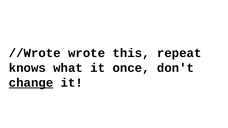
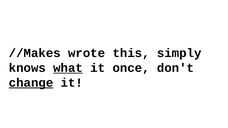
//Wrote: //Wrote -> //Makes
repeat: repeat -> simply
what underline: none -> present
